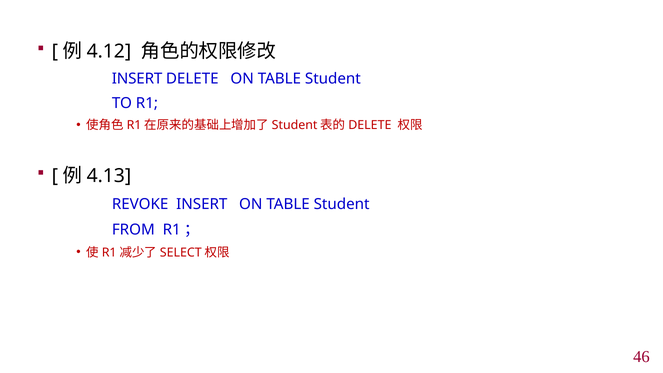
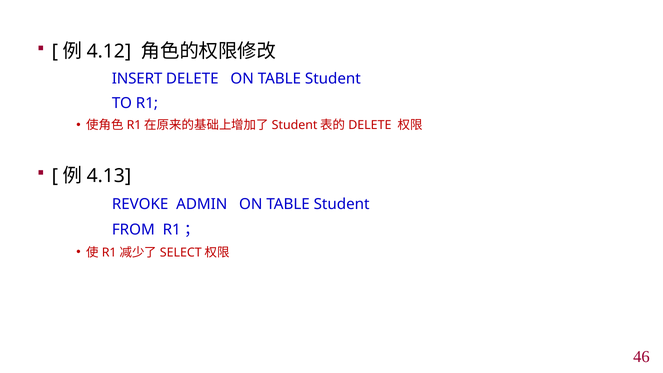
REVOKE INSERT: INSERT -> ADMIN
